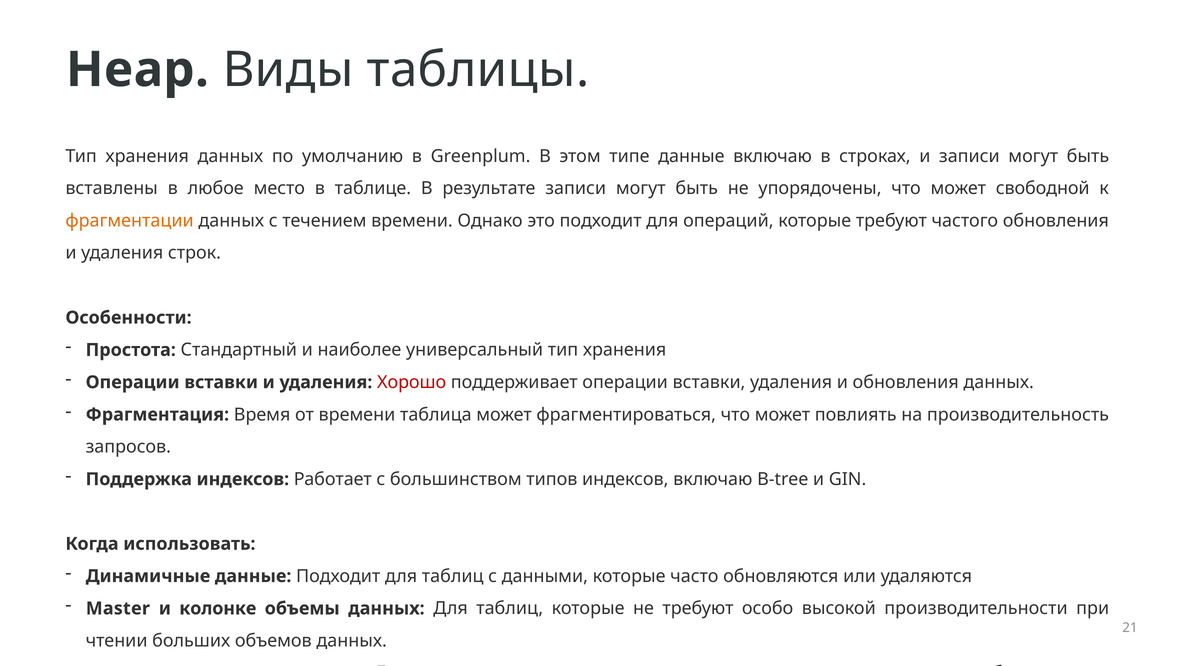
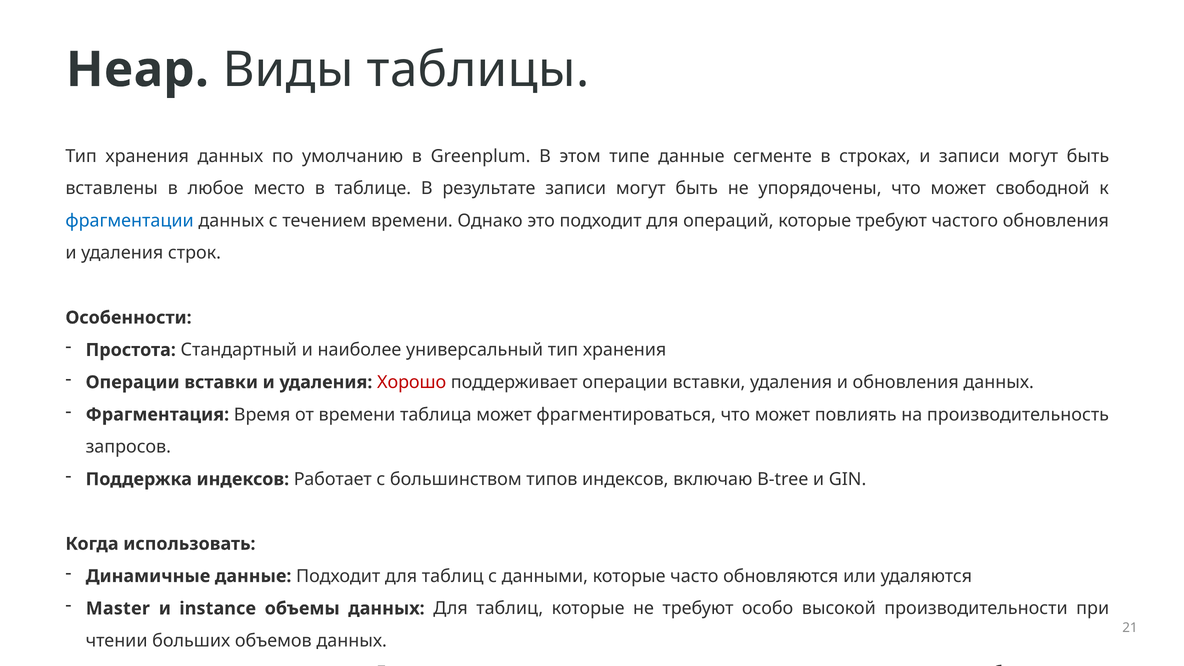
данные включаю: включаю -> сегменте
фрагментации colour: orange -> blue
колонке: колонке -> instance
